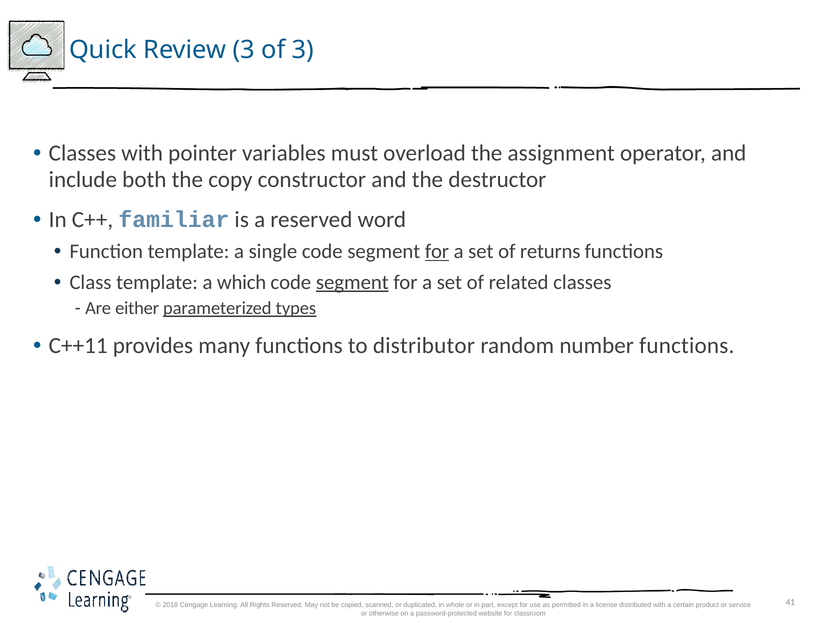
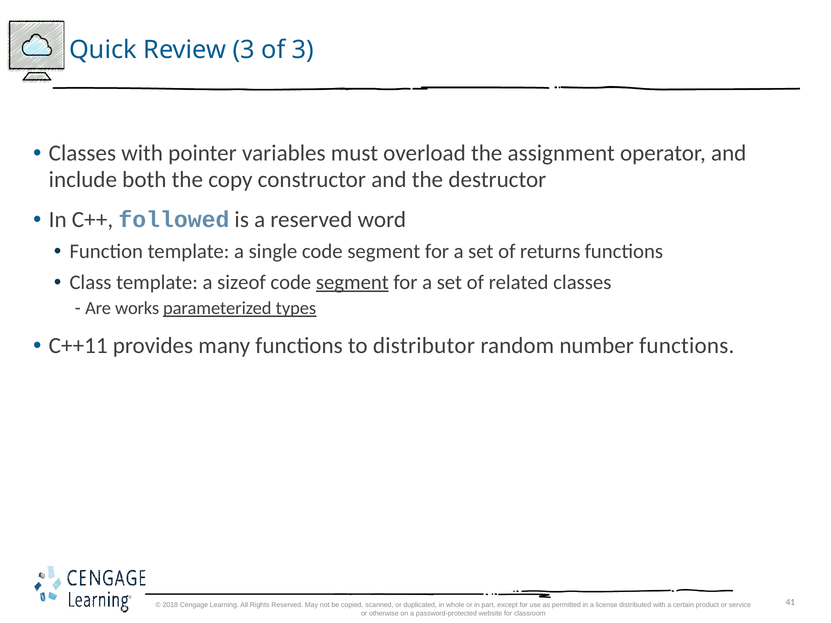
familiar: familiar -> followed
for at (437, 252) underline: present -> none
which: which -> sizeof
either: either -> works
